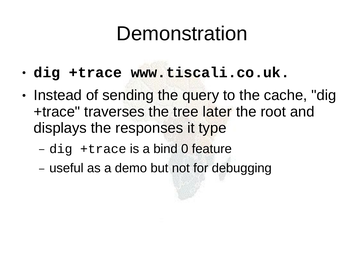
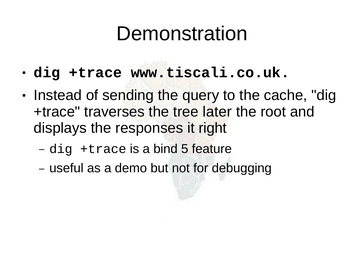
type: type -> right
0: 0 -> 5
